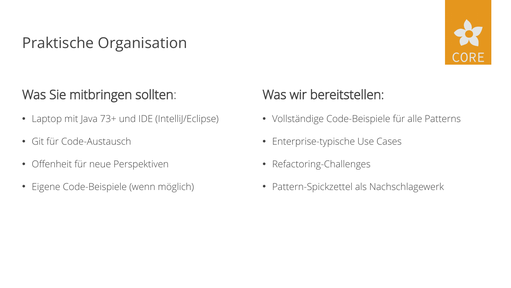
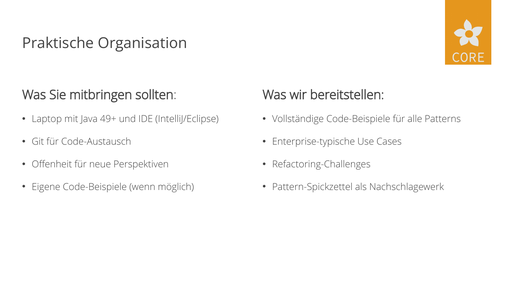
73+: 73+ -> 49+
